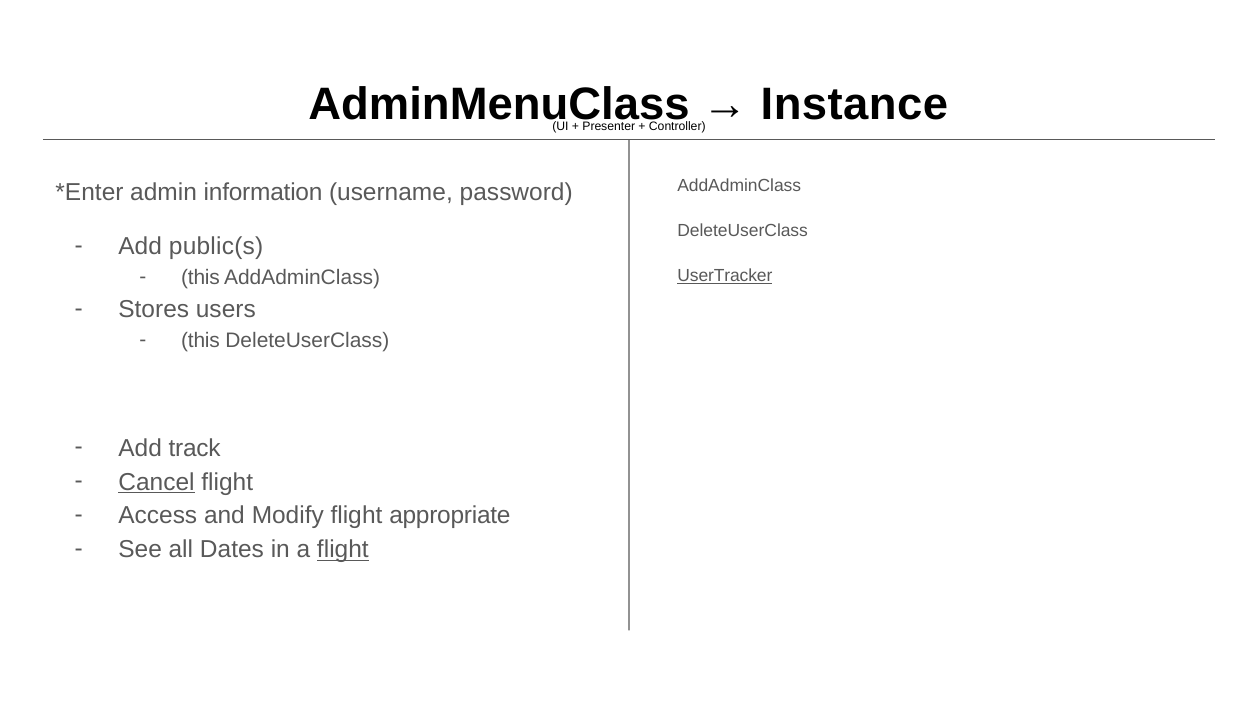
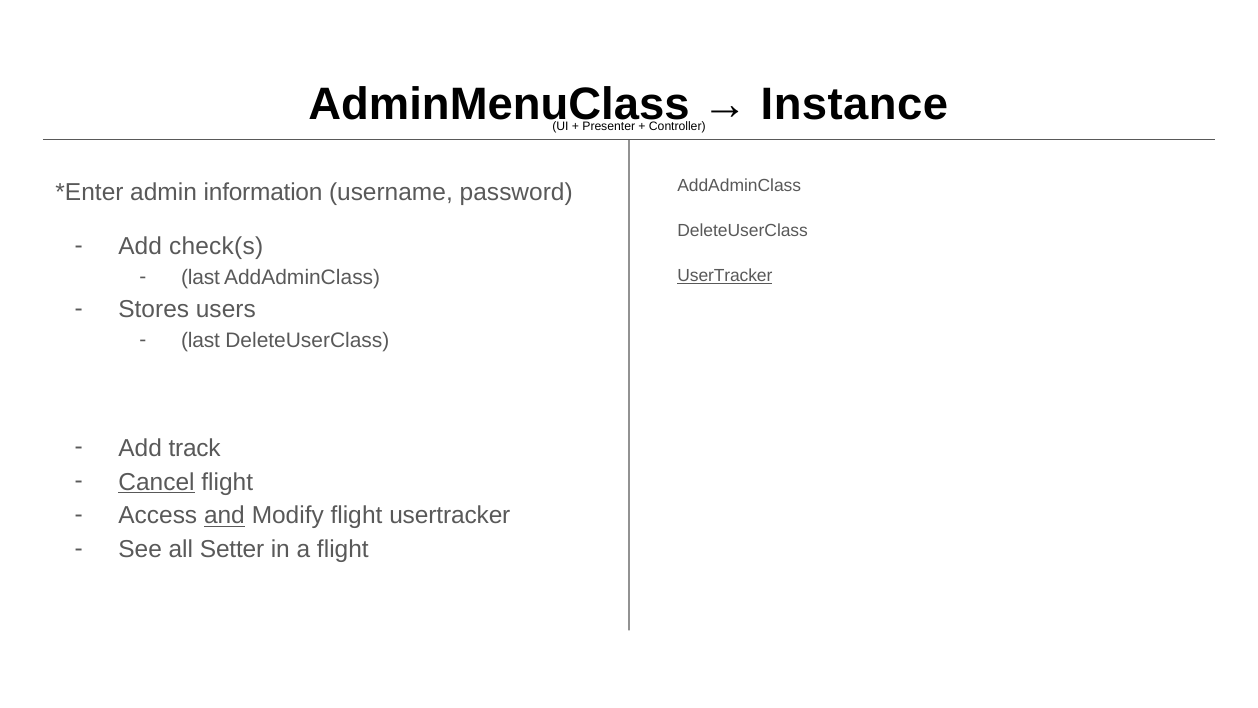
public(s: public(s -> check(s
this at (201, 278): this -> last
this at (201, 340): this -> last
and underline: none -> present
flight appropriate: appropriate -> usertracker
Dates: Dates -> Setter
flight at (343, 549) underline: present -> none
